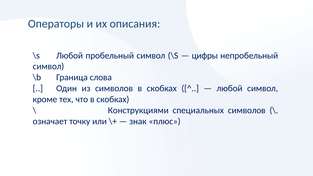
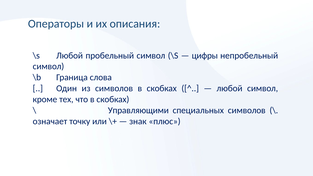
Конструкциями: Конструкциями -> Управляющими
